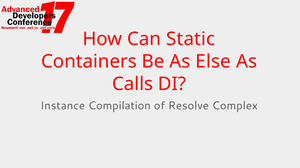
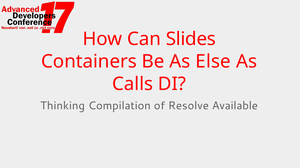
Static: Static -> Slides
Instance: Instance -> Thinking
Complex: Complex -> Available
